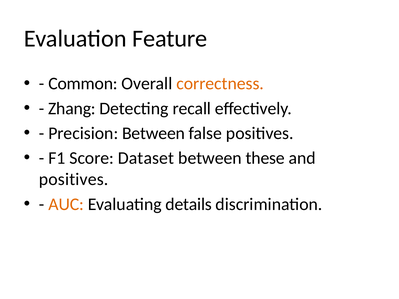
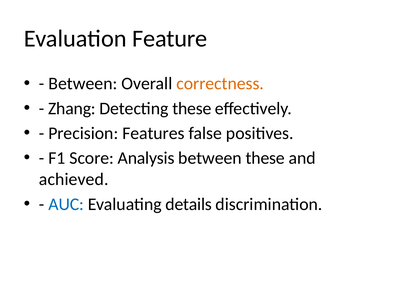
Common at (83, 84): Common -> Between
Detecting recall: recall -> these
Precision Between: Between -> Features
Dataset: Dataset -> Analysis
positives at (74, 179): positives -> achieved
AUC colour: orange -> blue
